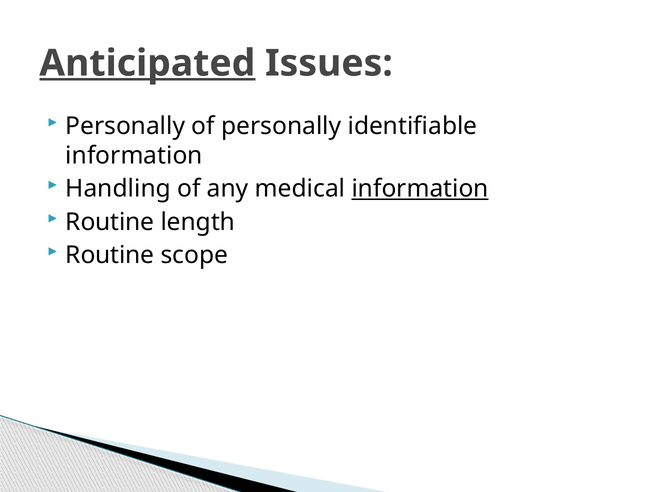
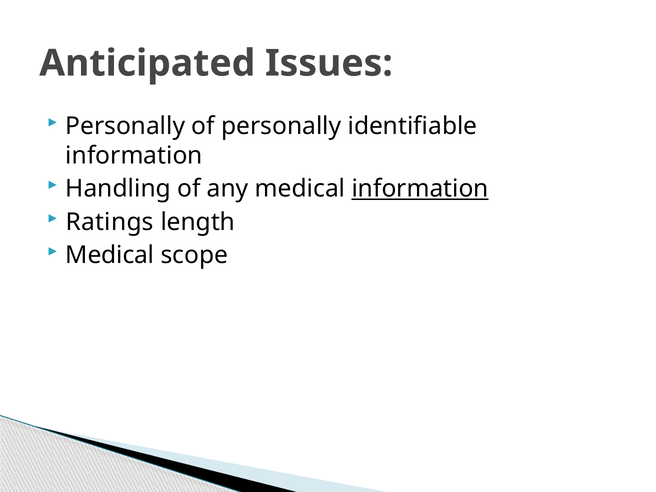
Anticipated underline: present -> none
Routine at (110, 222): Routine -> Ratings
Routine at (110, 255): Routine -> Medical
